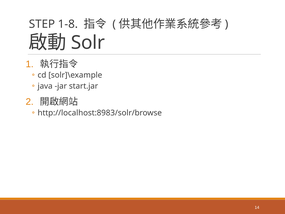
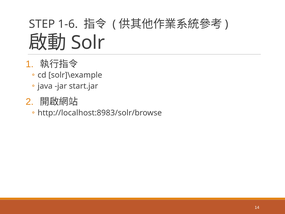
1-8: 1-8 -> 1-6
